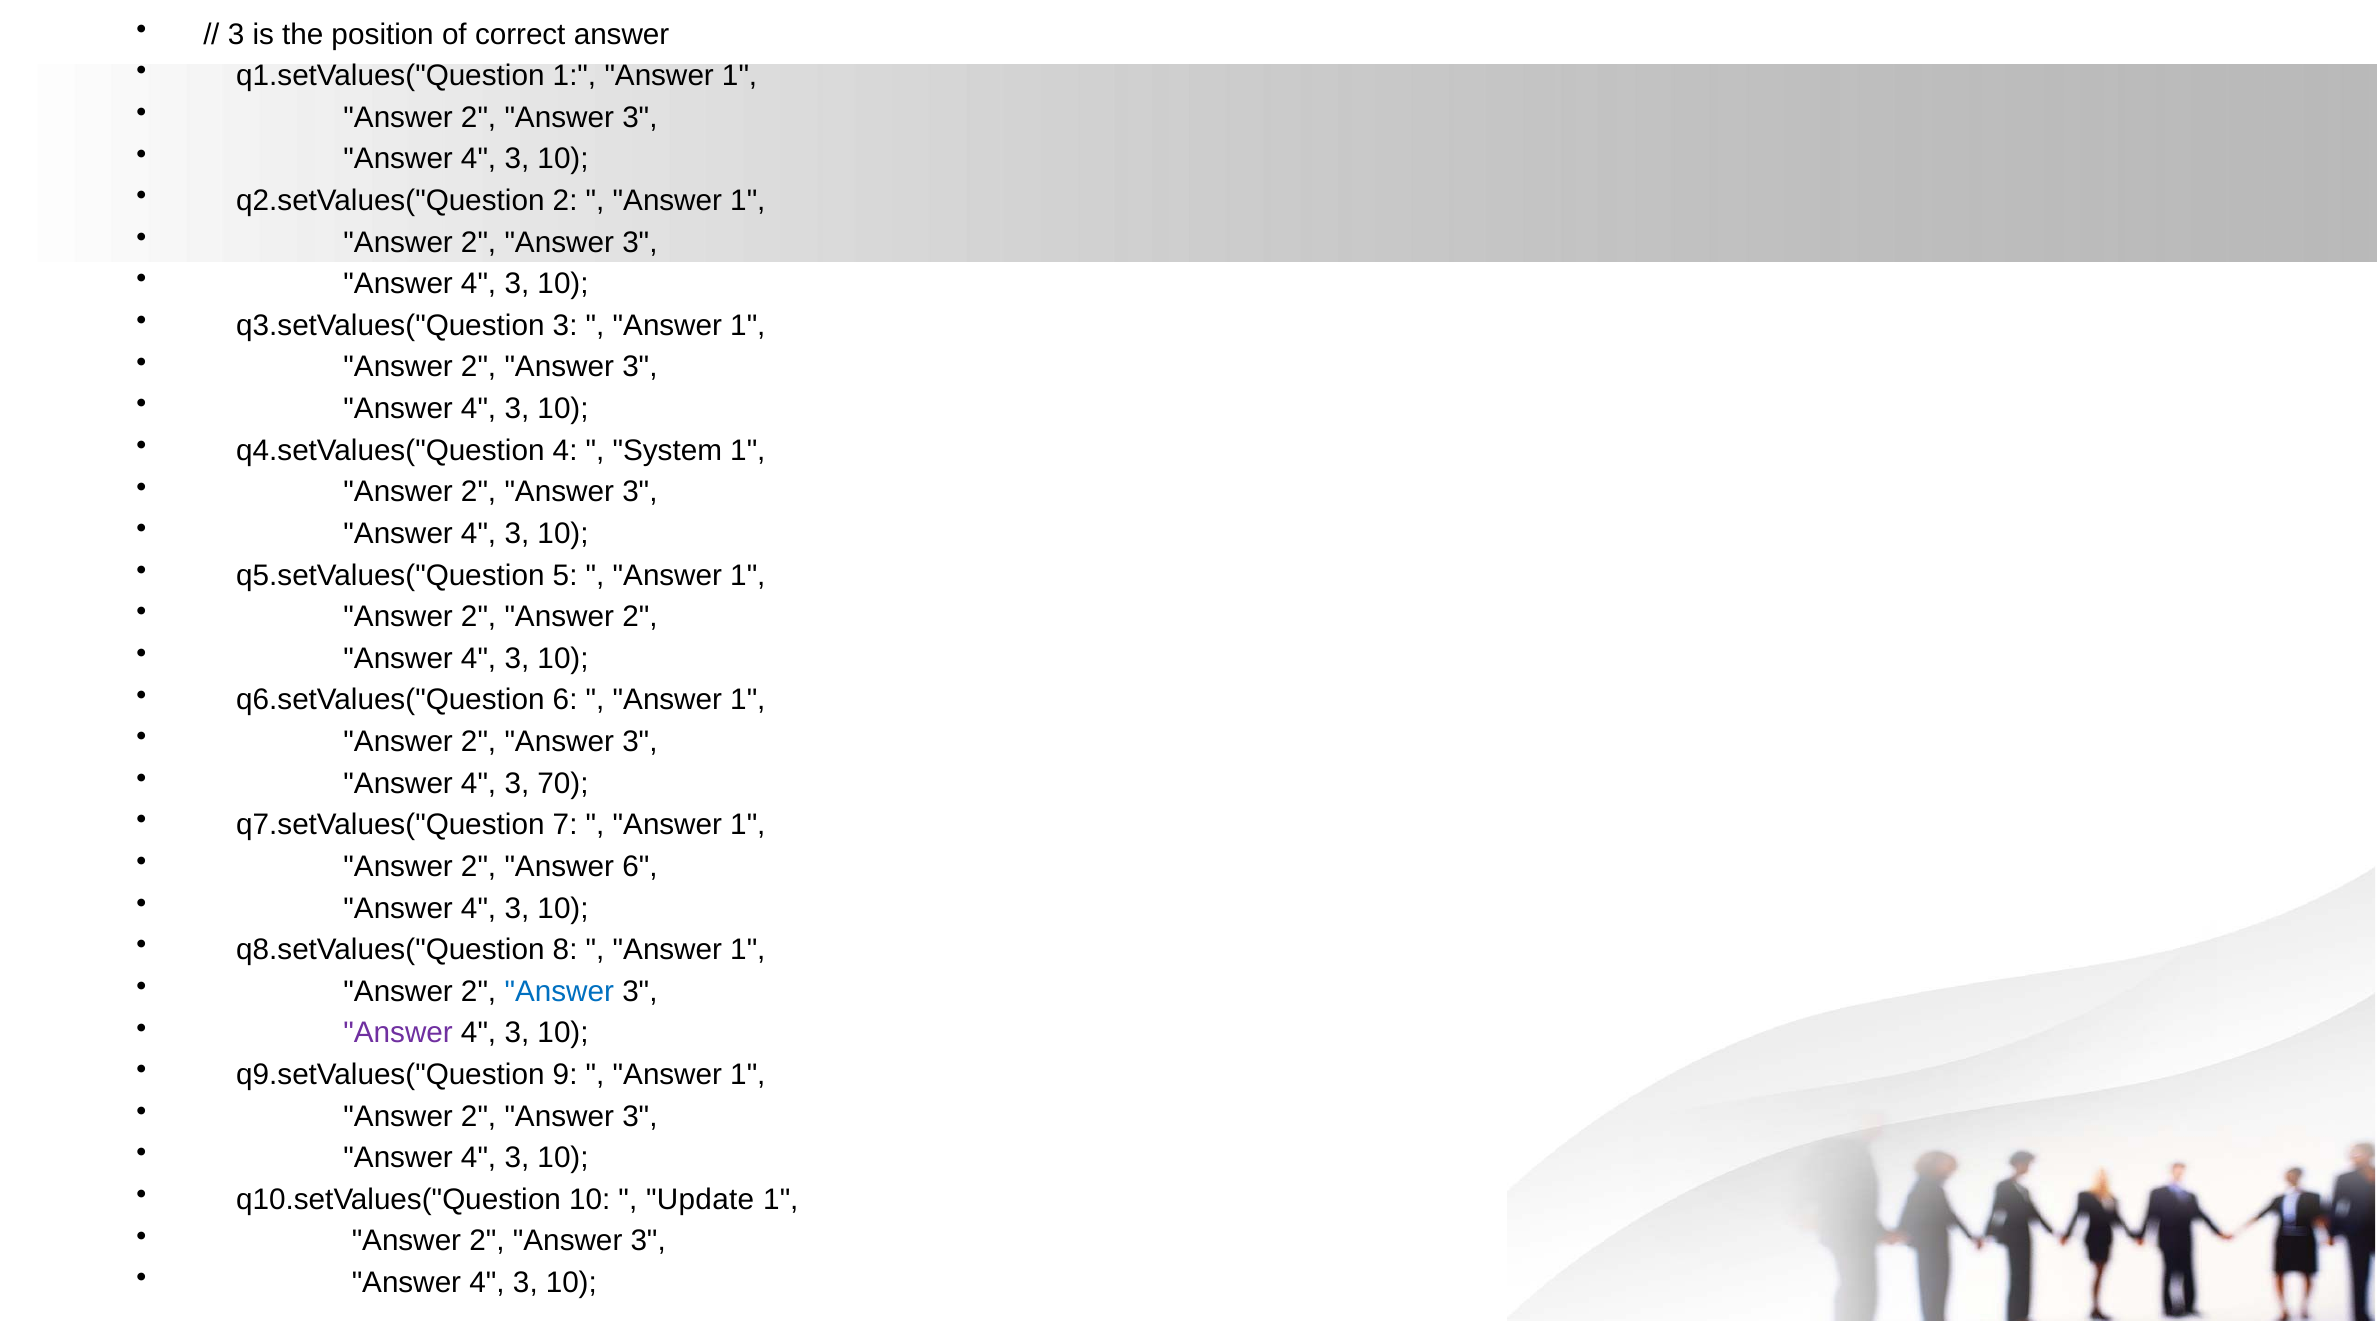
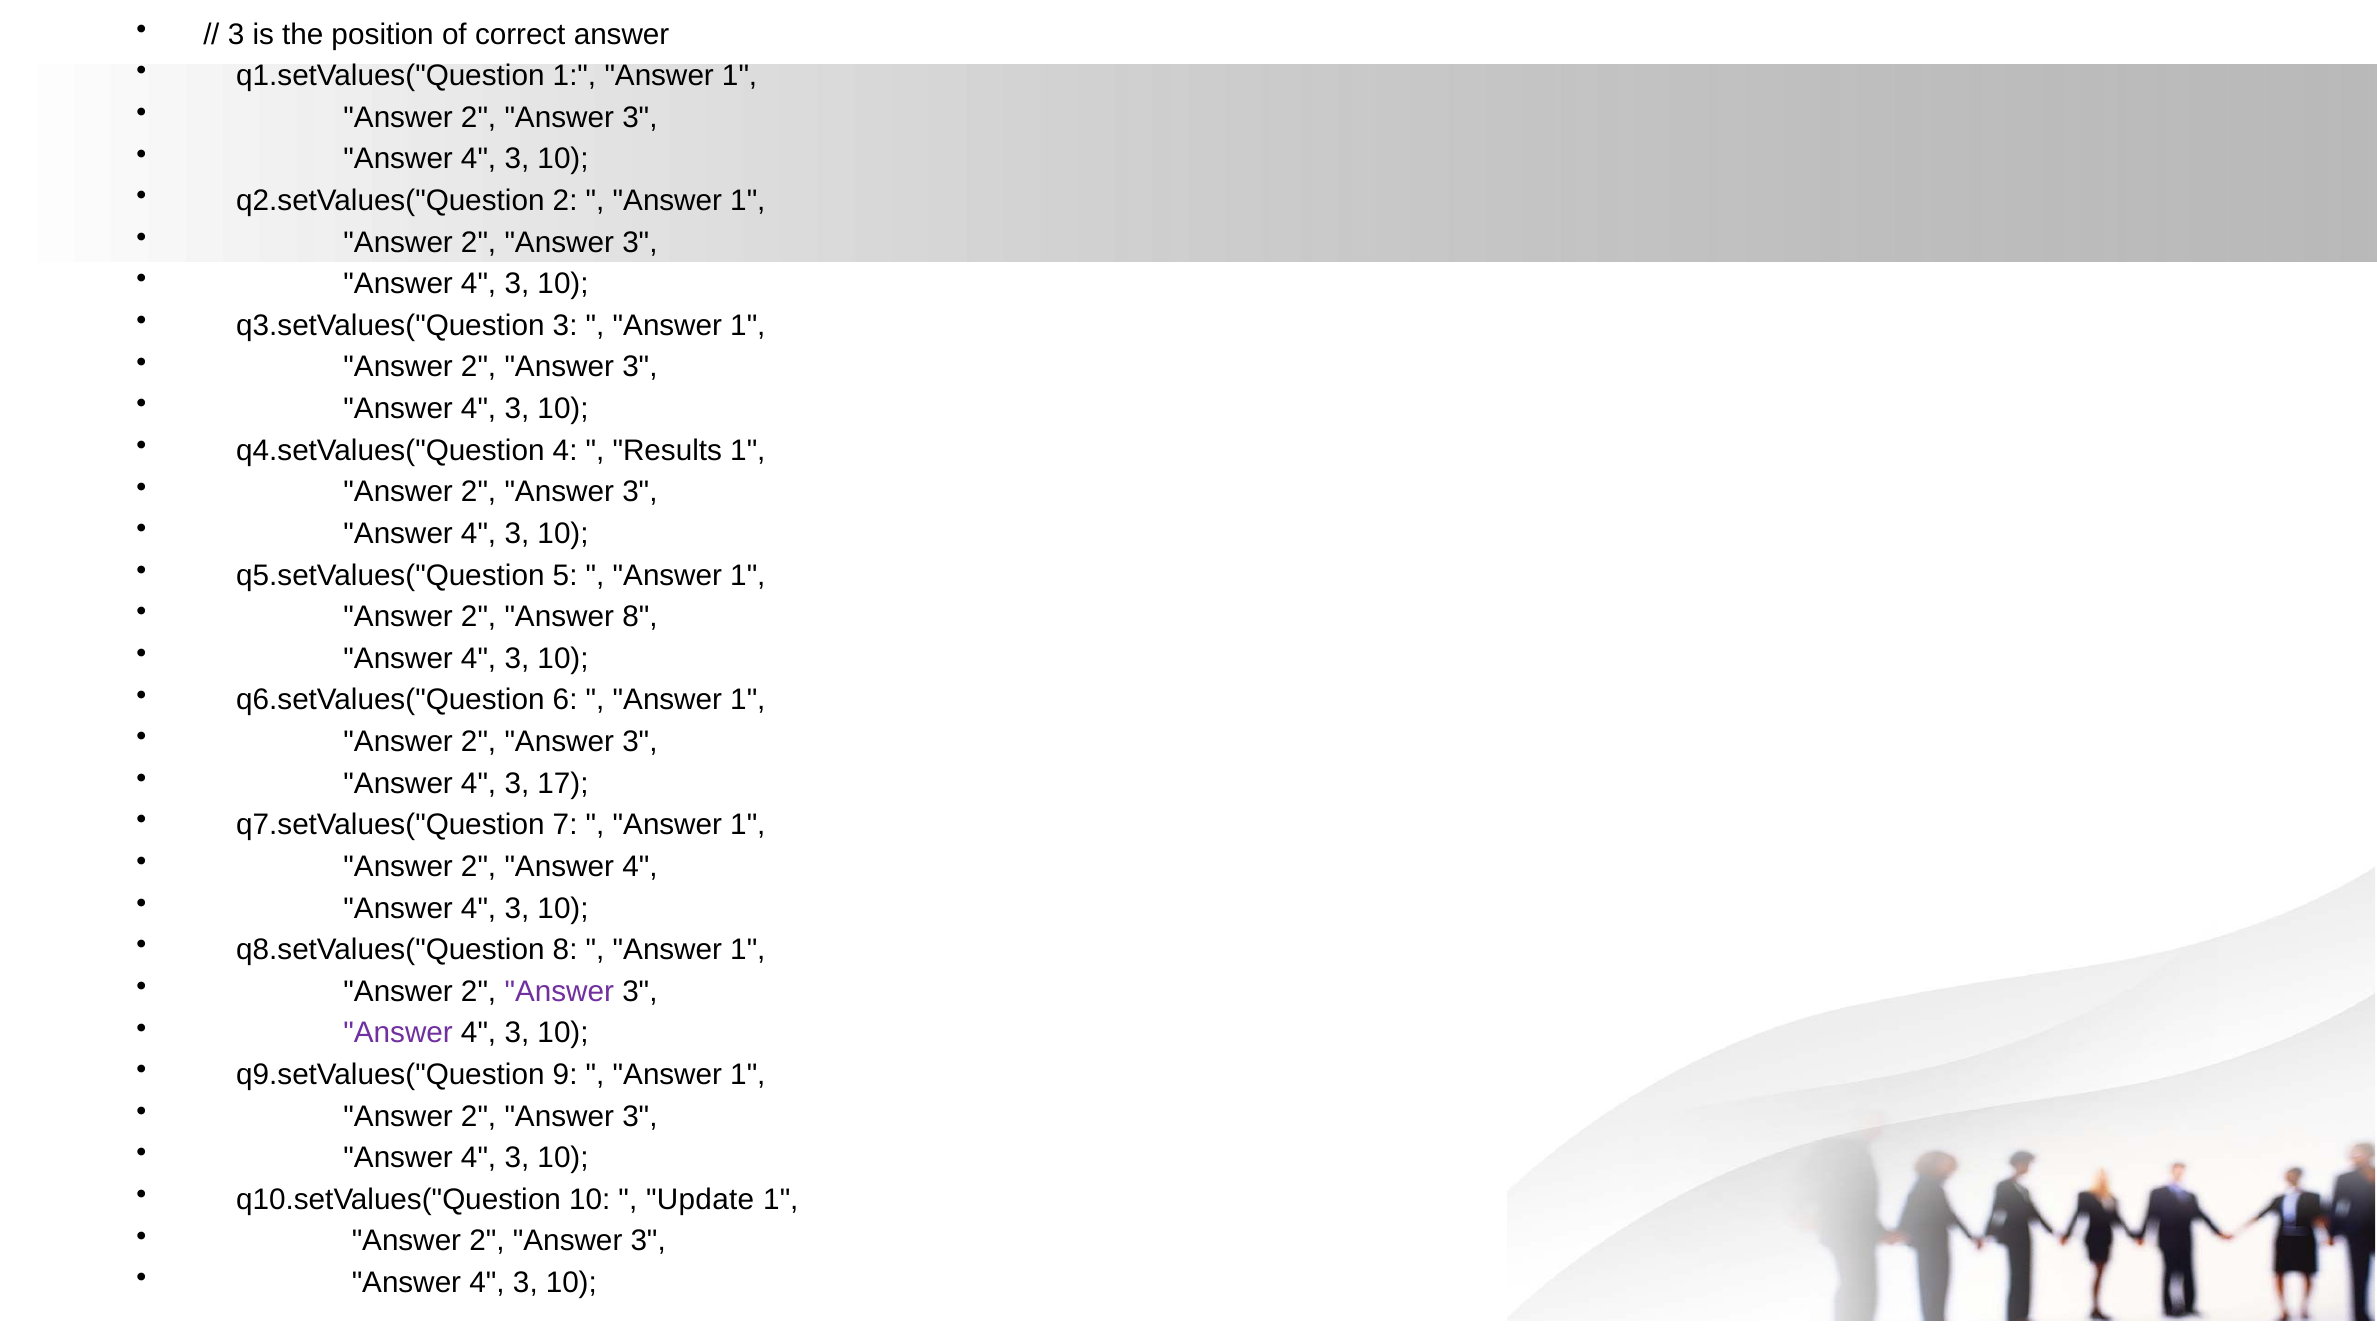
System: System -> Results
2 Answer 2: 2 -> 8
70: 70 -> 17
2 Answer 6: 6 -> 4
Answer at (559, 991) colour: blue -> purple
